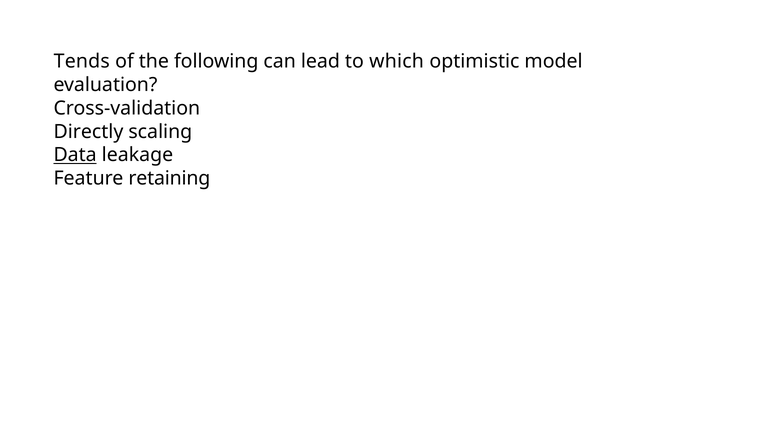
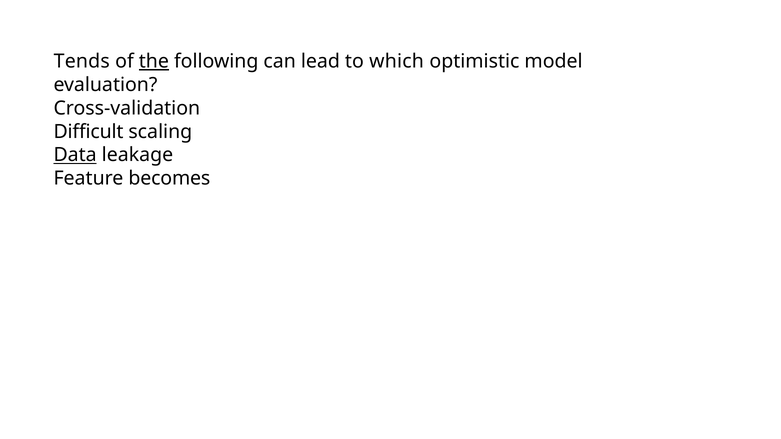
the underline: none -> present
Directly: Directly -> Difficult
retaining: retaining -> becomes
